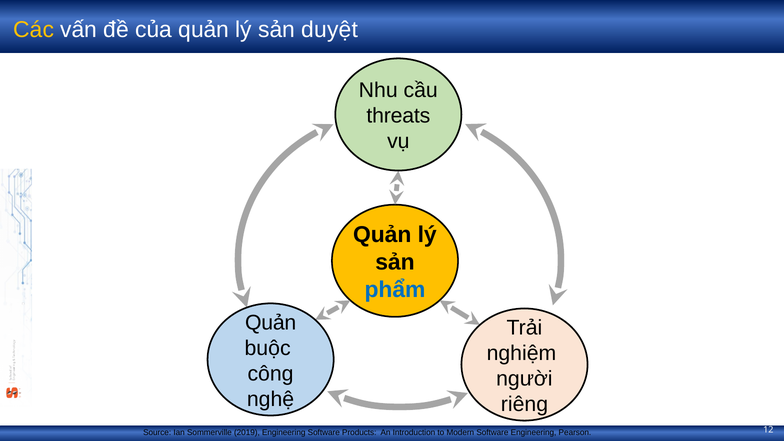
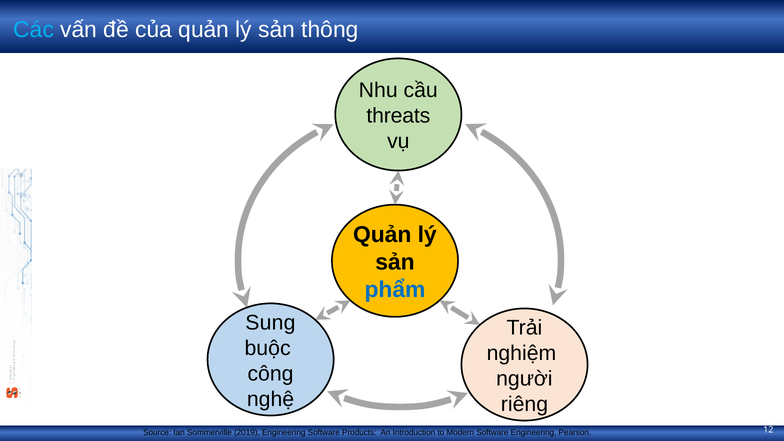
Các colour: yellow -> light blue
duyệt: duyệt -> thông
Quản at (271, 323): Quản -> Sung
